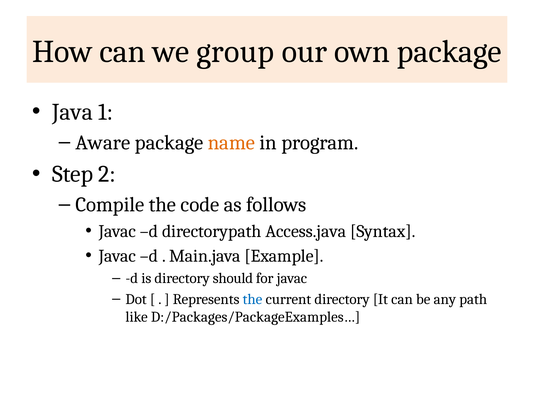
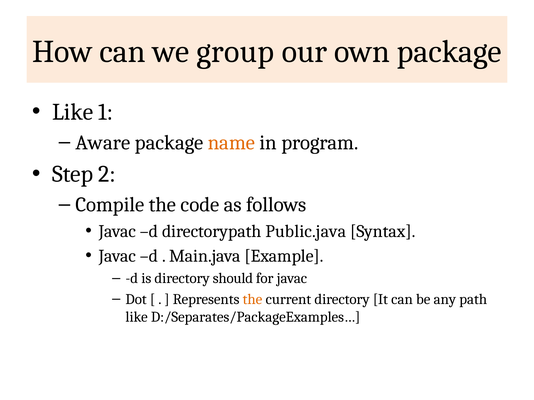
Java at (73, 112): Java -> Like
Access.java: Access.java -> Public.java
the at (252, 300) colour: blue -> orange
D:/Packages/PackageExamples…: D:/Packages/PackageExamples… -> D:/Separates/PackageExamples…
